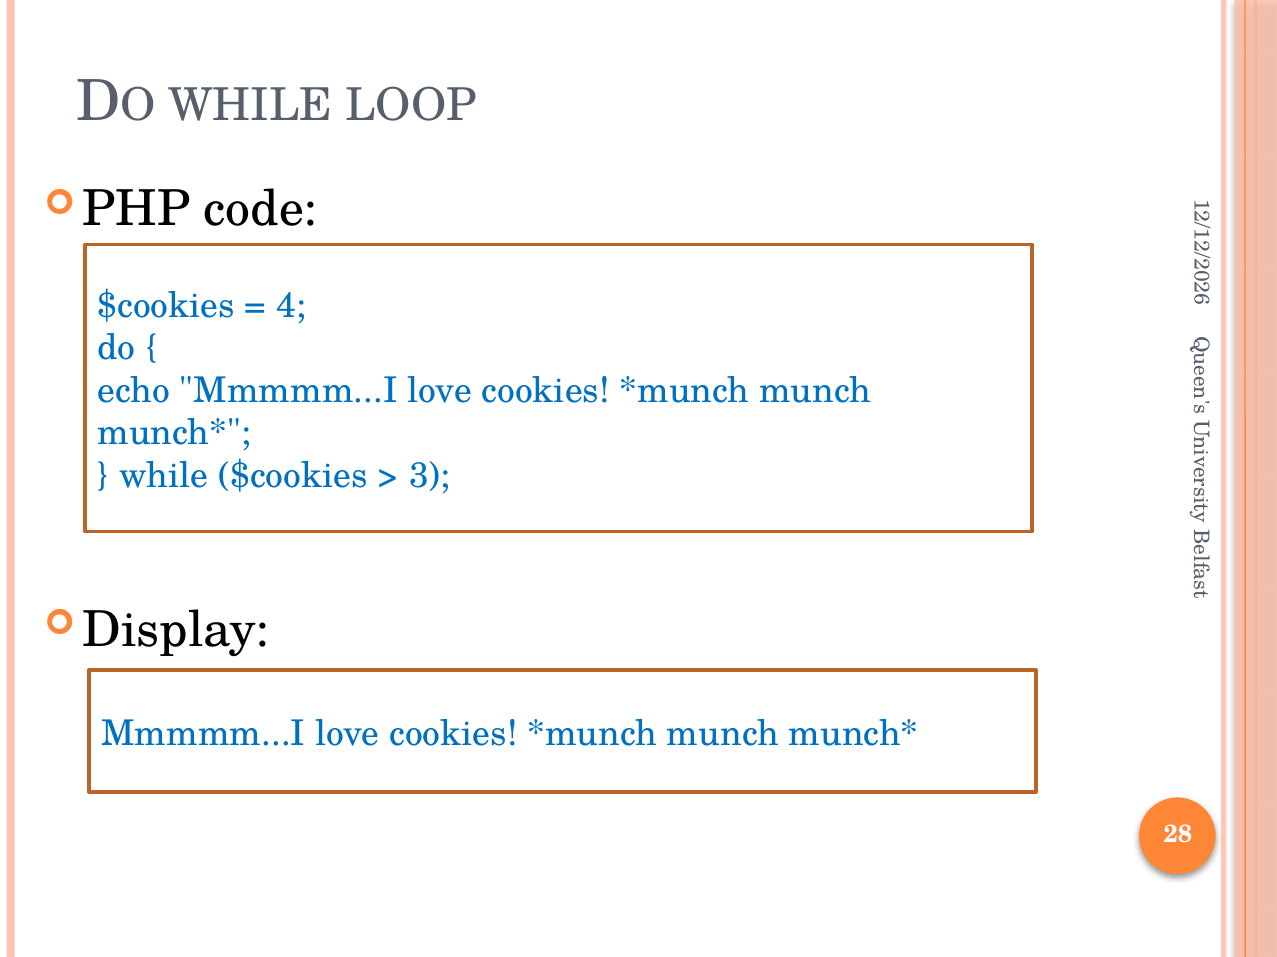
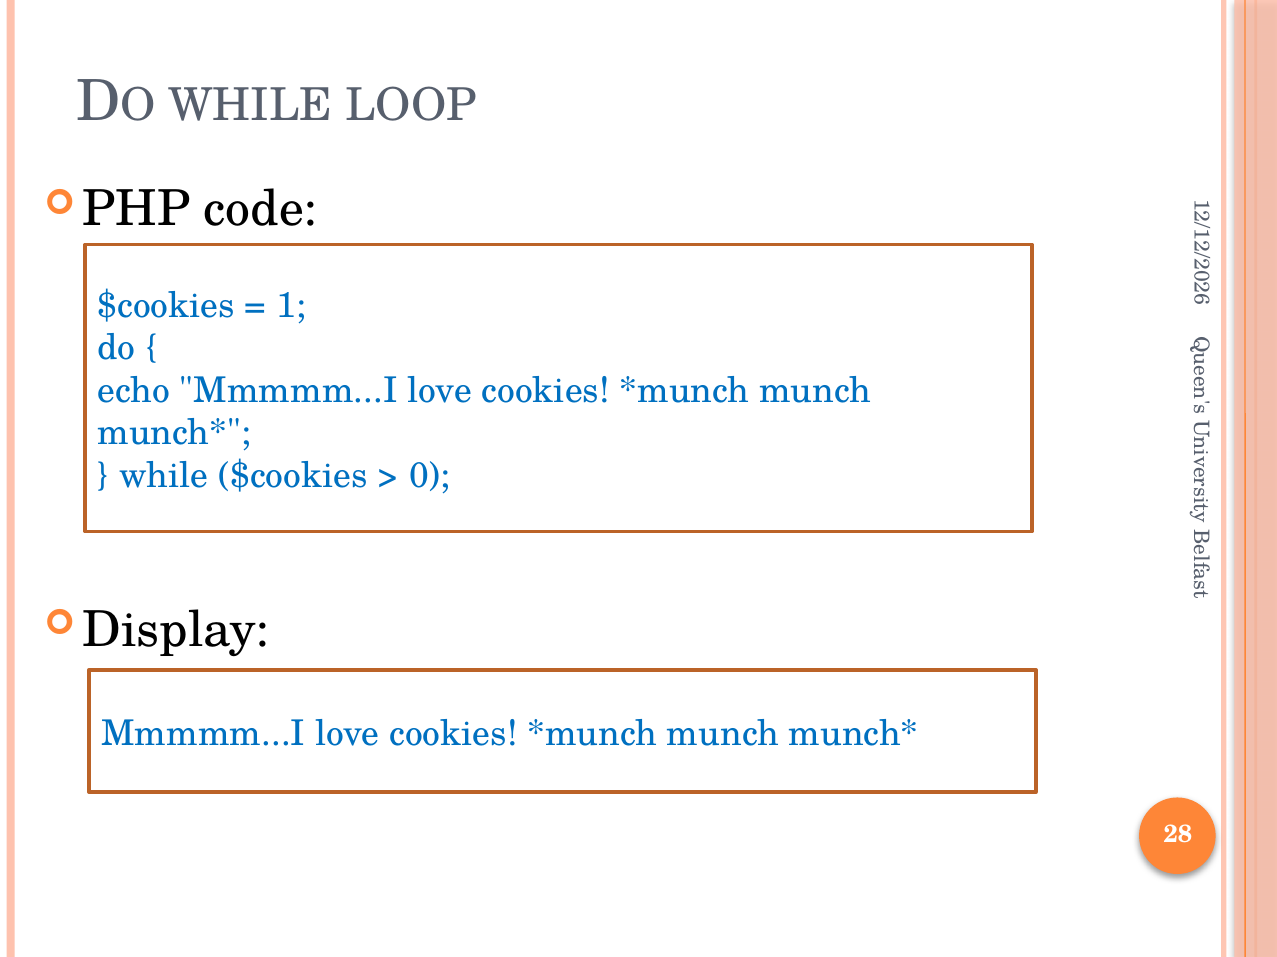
4 at (291, 306): 4 -> 1
3 at (430, 476): 3 -> 0
